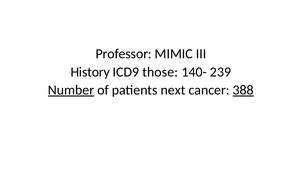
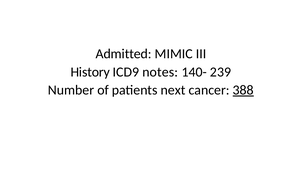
Professor: Professor -> Admitted
those: those -> notes
Number underline: present -> none
